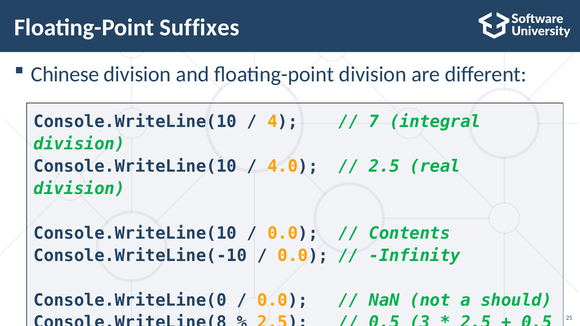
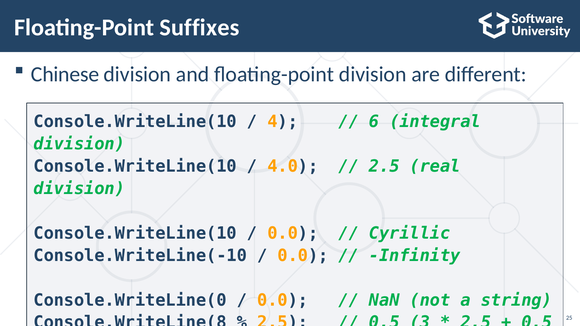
7: 7 -> 6
Contents: Contents -> Cyrillic
should: should -> string
